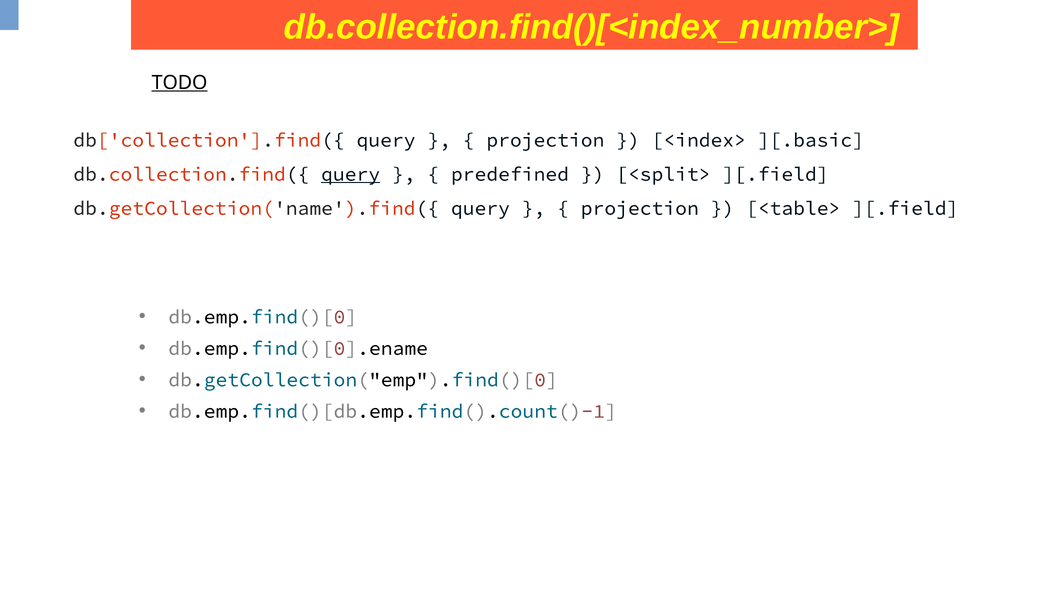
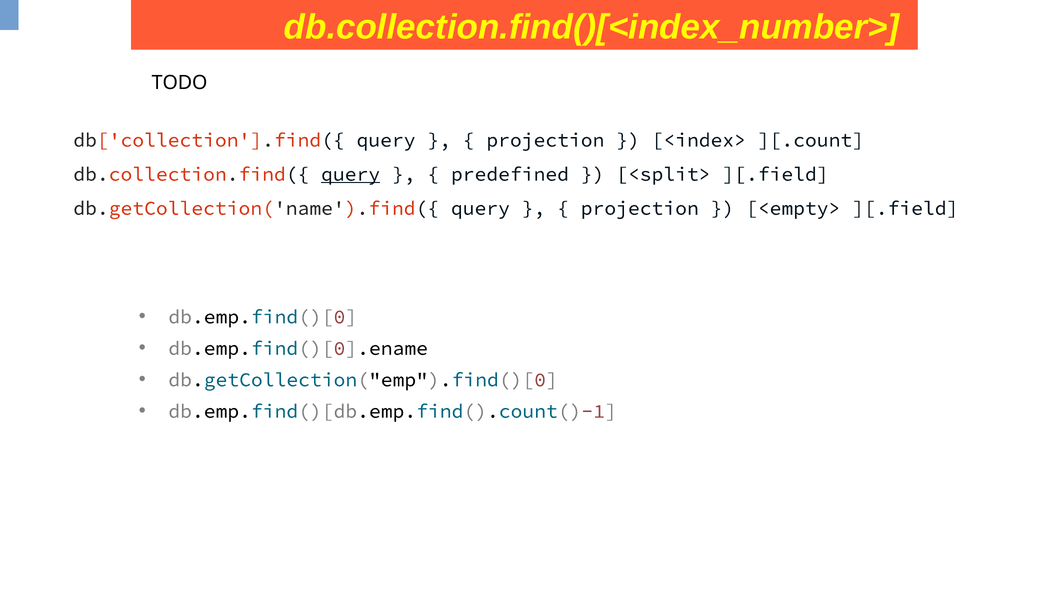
TODO underline: present -> none
][.basic: ][.basic -> ][.count
<table>: <table> -> <empty>
